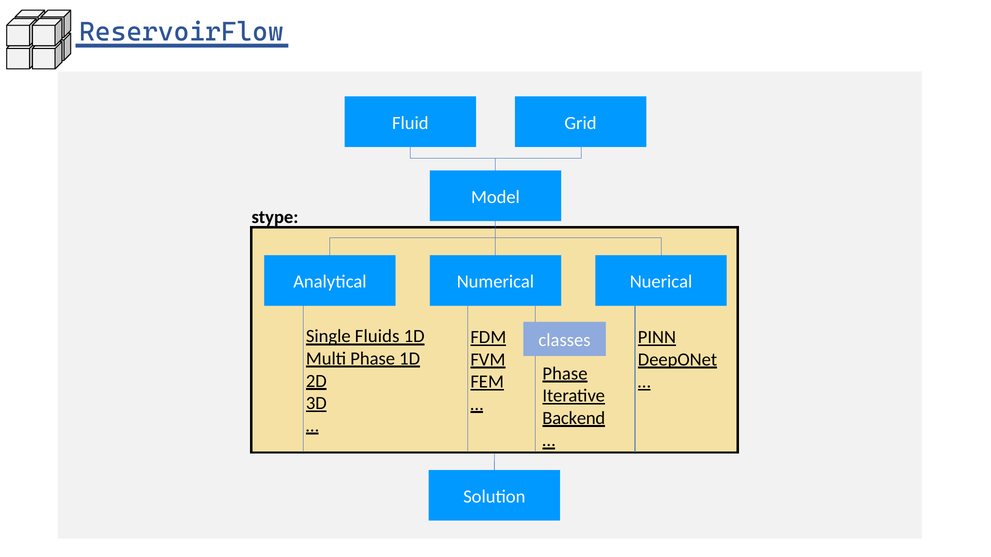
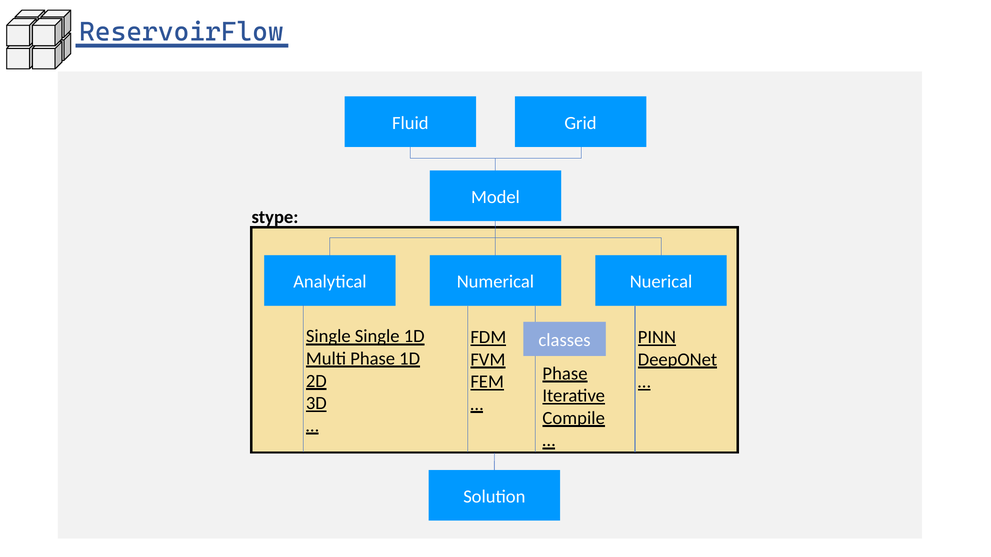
Single Fluids: Fluids -> Single
Backend: Backend -> Compile
